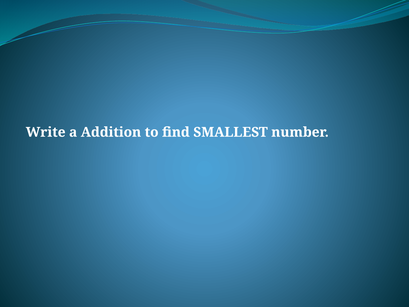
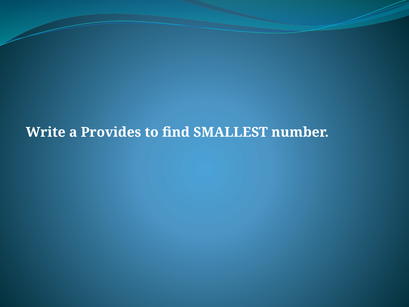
Addition: Addition -> Provides
